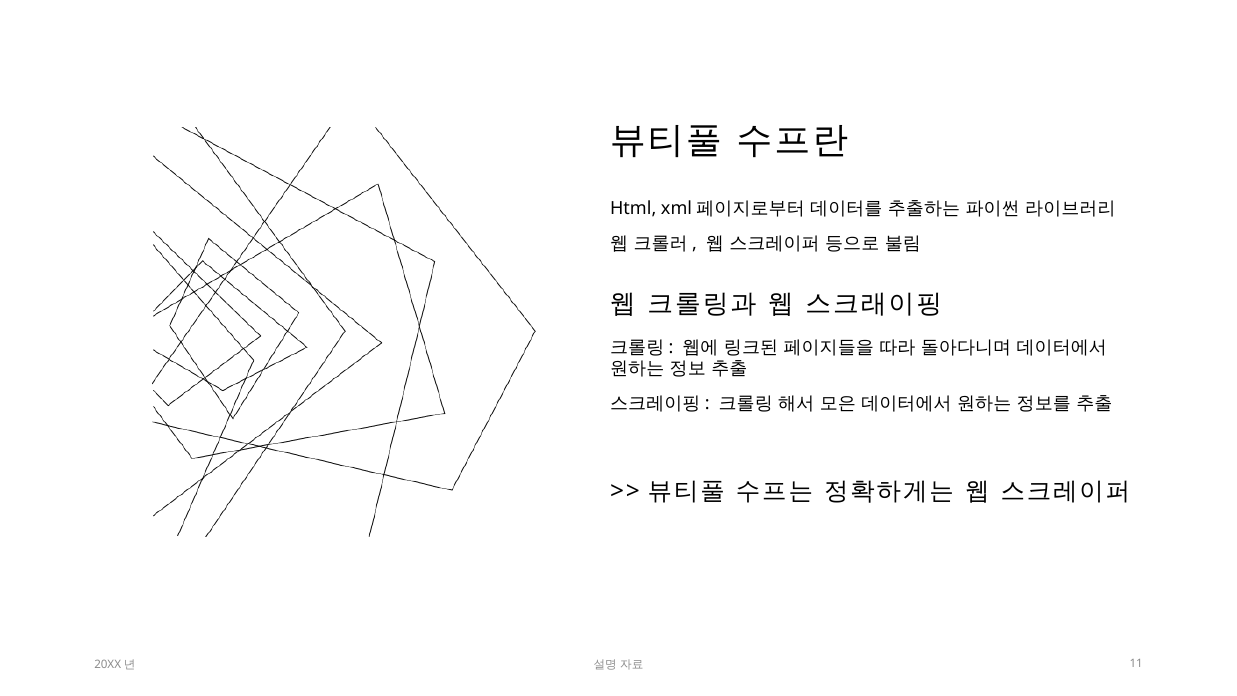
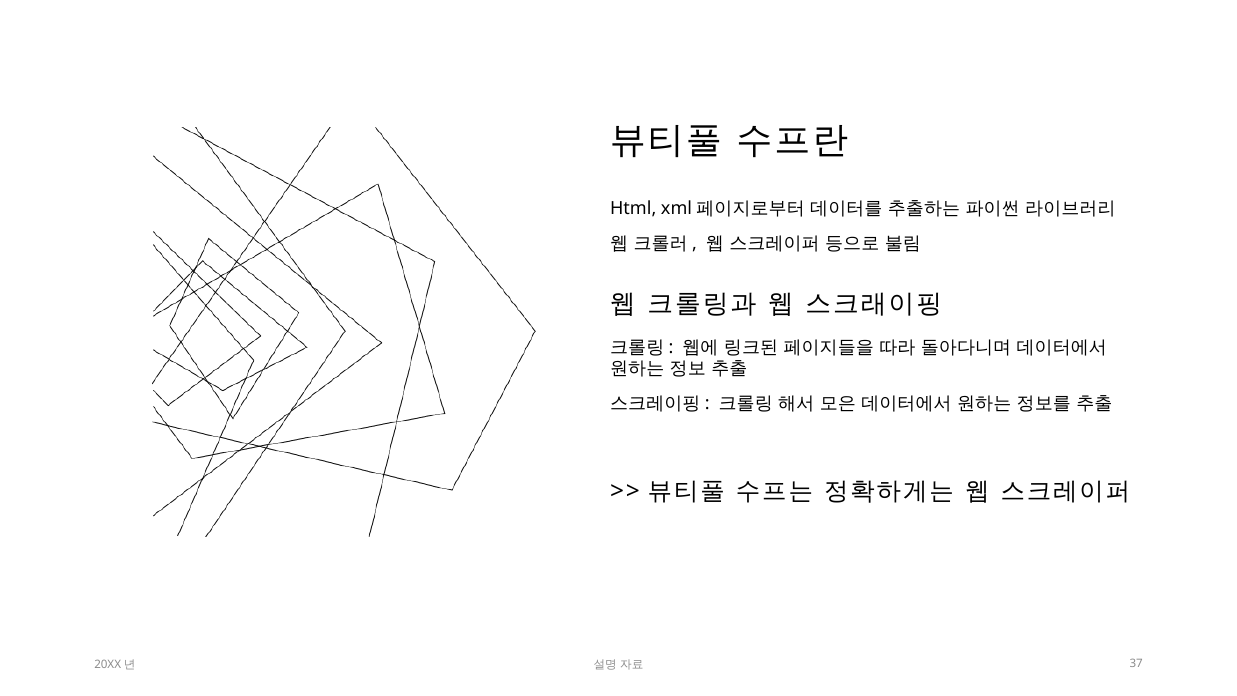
11: 11 -> 37
